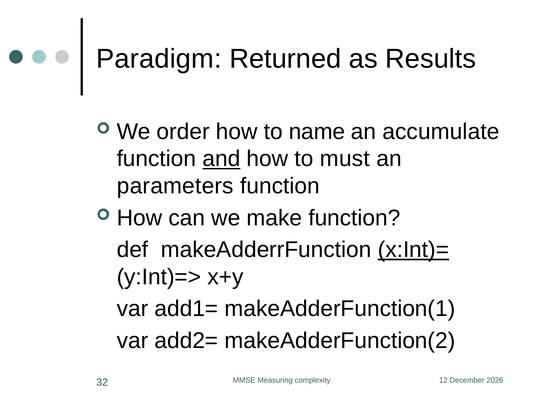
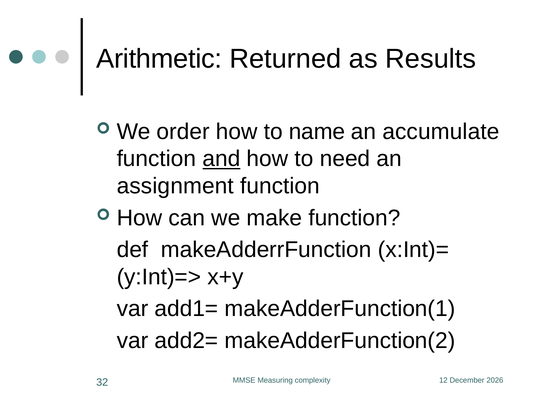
Paradigm: Paradigm -> Arithmetic
must: must -> need
parameters: parameters -> assignment
x:Int)= underline: present -> none
